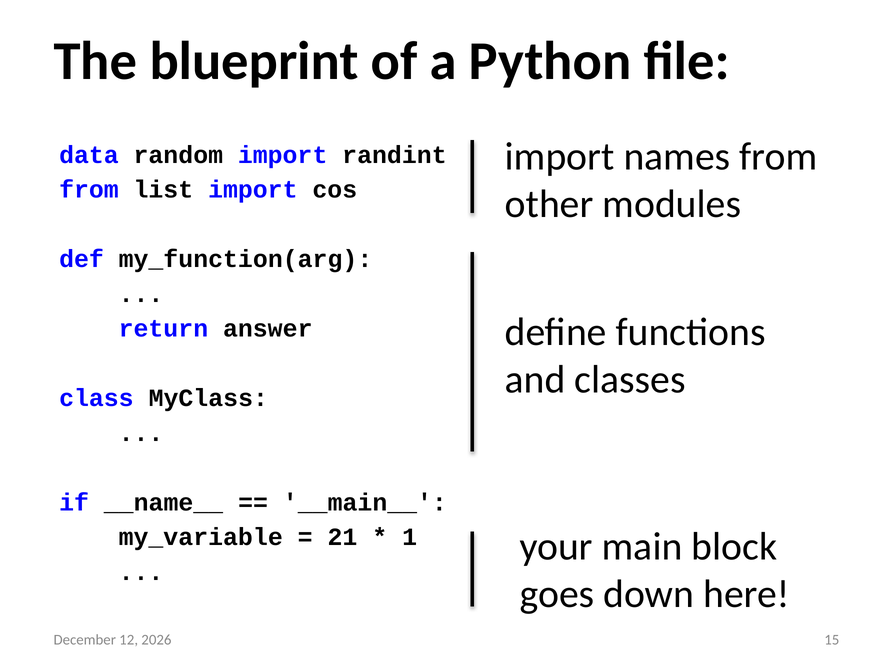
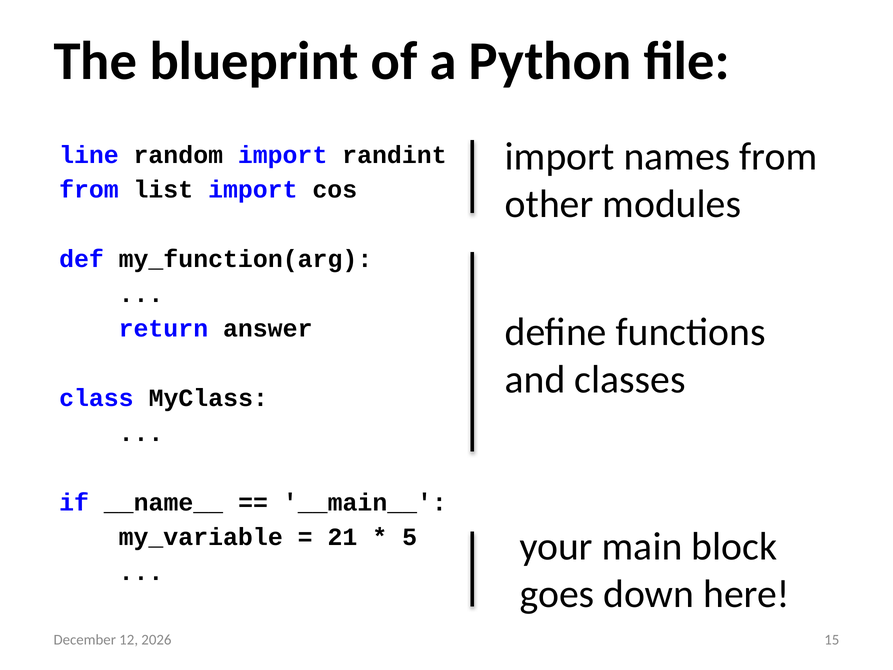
data: data -> line
1: 1 -> 5
